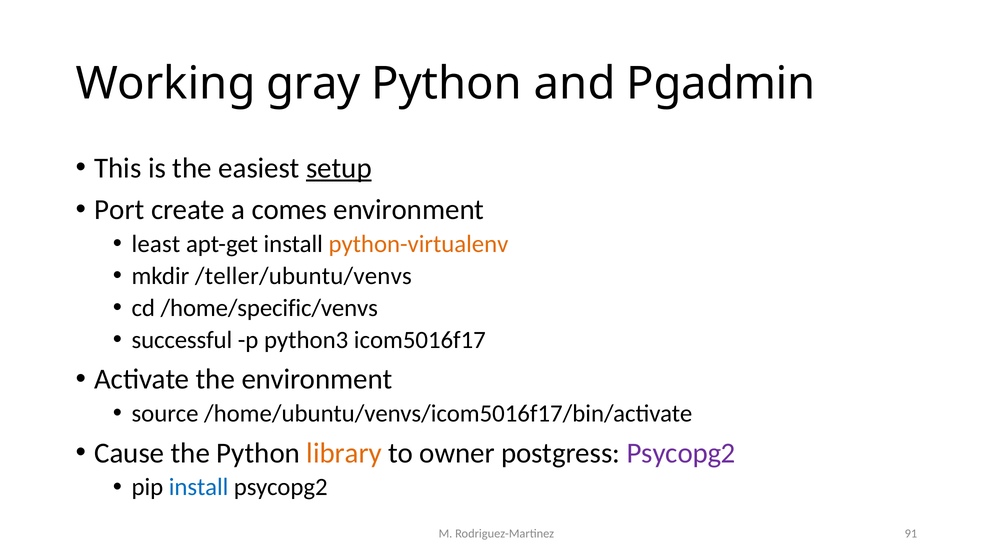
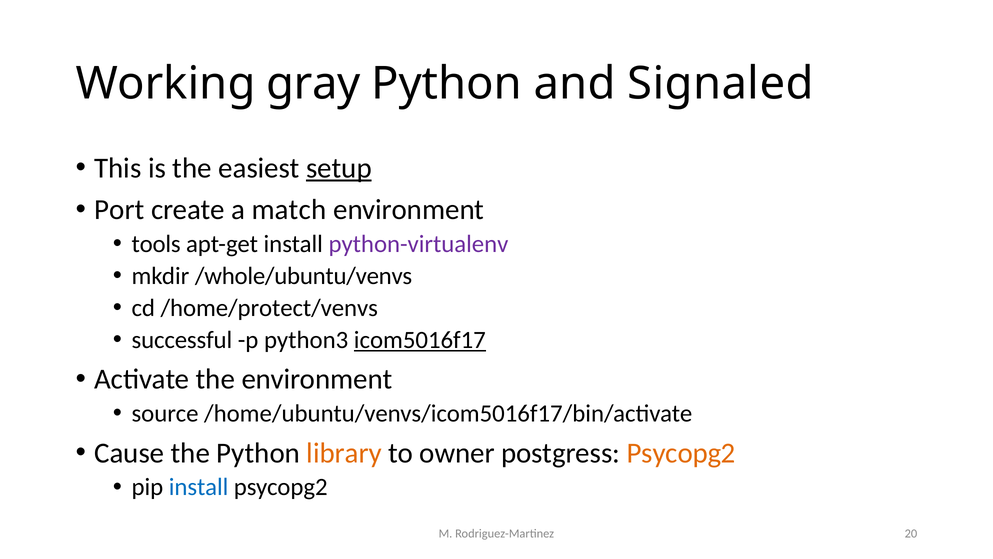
Pgadmin: Pgadmin -> Signaled
comes: comes -> match
least: least -> tools
python-virtualenv colour: orange -> purple
/teller/ubuntu/venvs: /teller/ubuntu/venvs -> /whole/ubuntu/venvs
/home/specific/venvs: /home/specific/venvs -> /home/protect/venvs
icom5016f17 underline: none -> present
Psycopg2 at (681, 453) colour: purple -> orange
91: 91 -> 20
